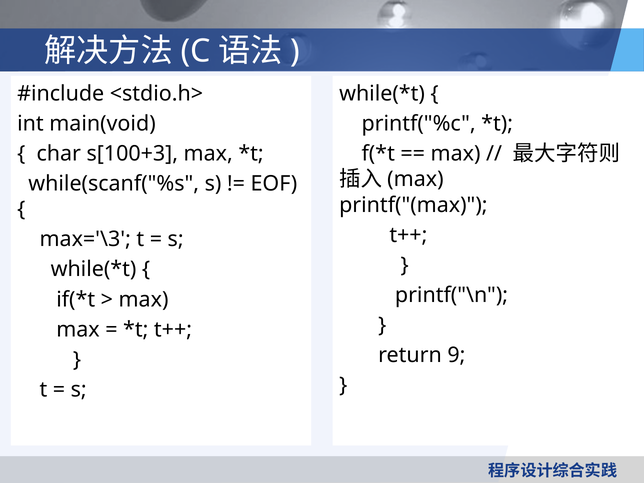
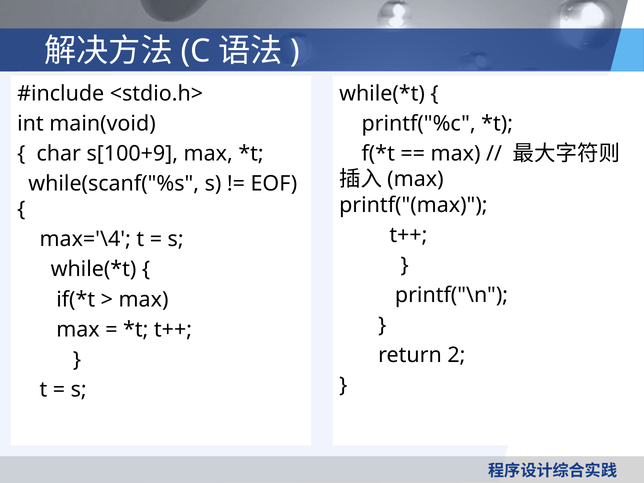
s[100+3: s[100+3 -> s[100+9
max='\3: max='\3 -> max='\4
9: 9 -> 2
